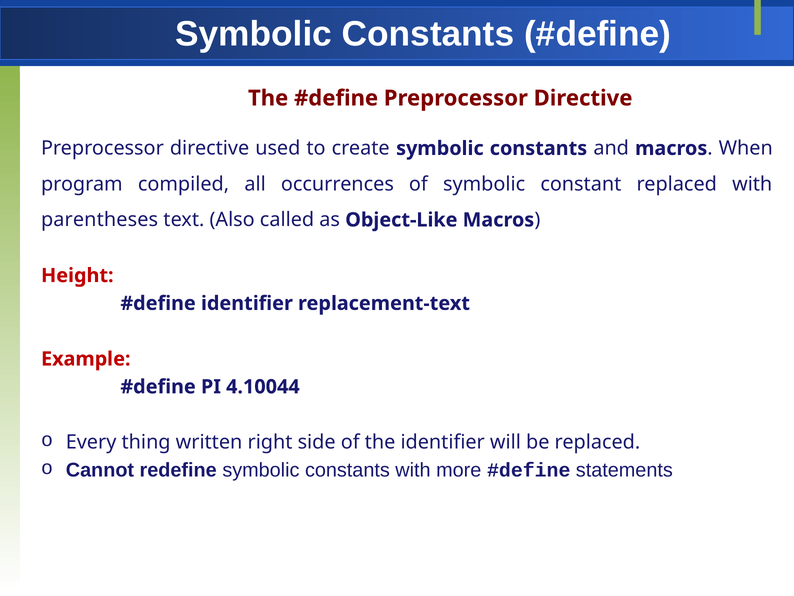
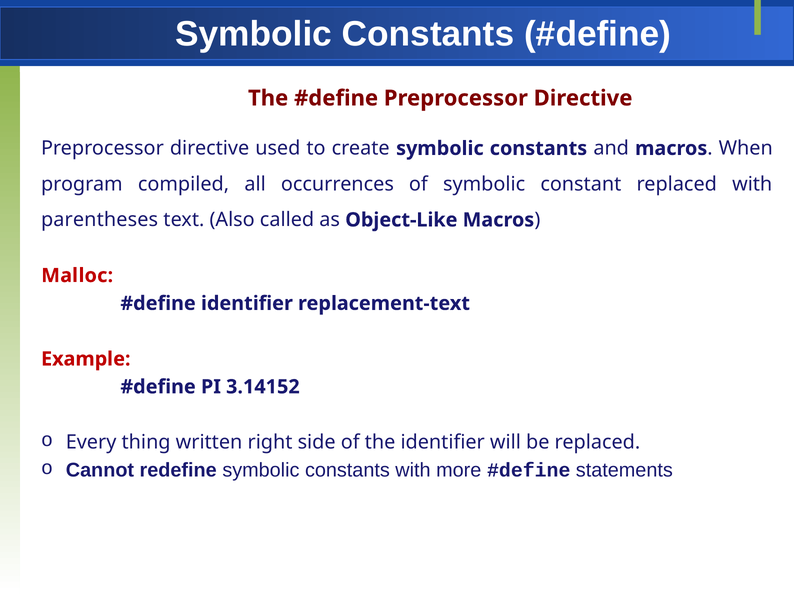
Height: Height -> Malloc
4.10044: 4.10044 -> 3.14152
